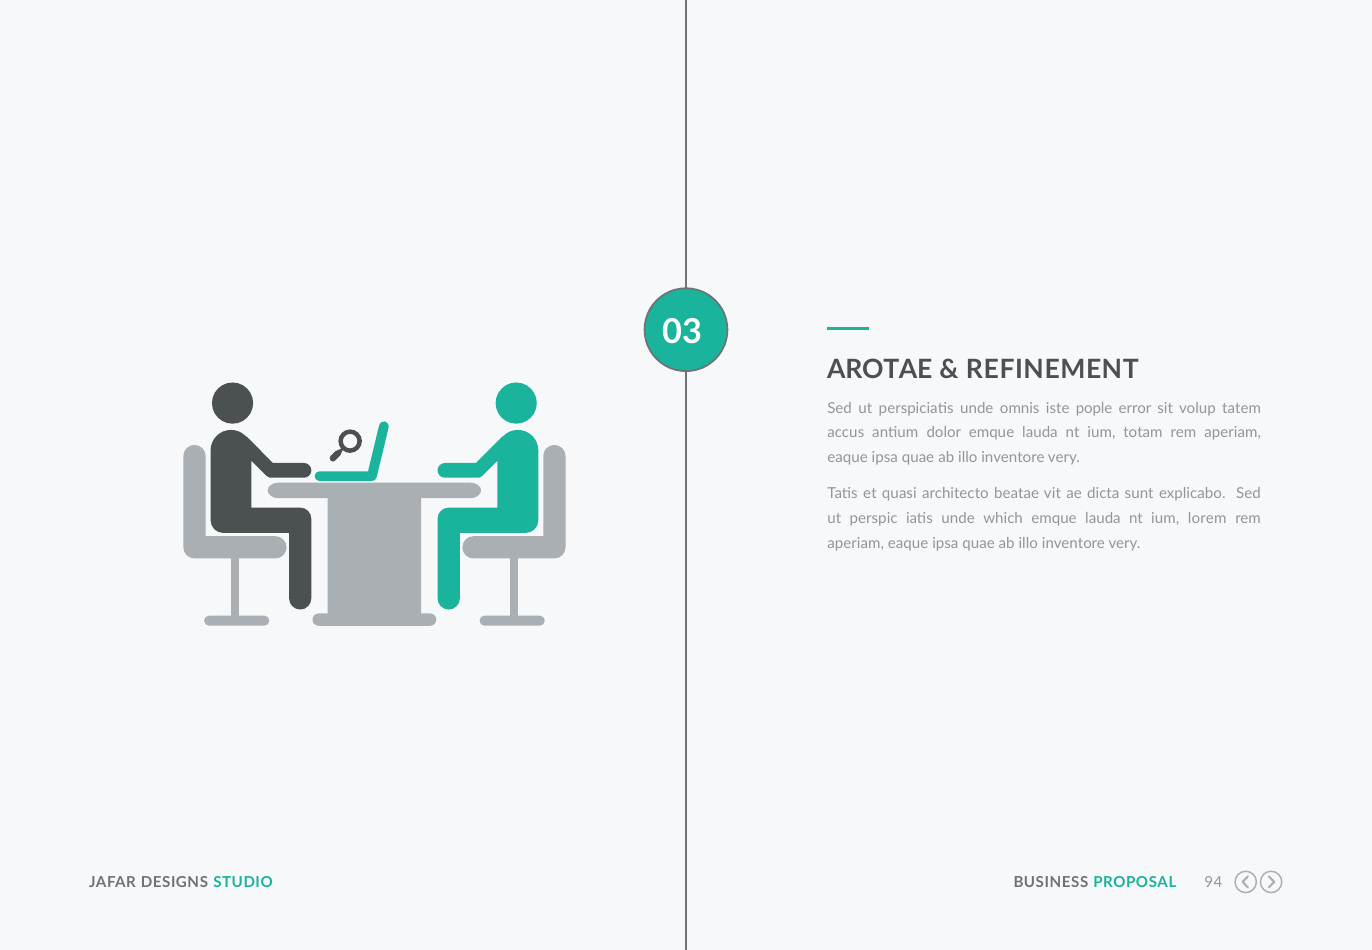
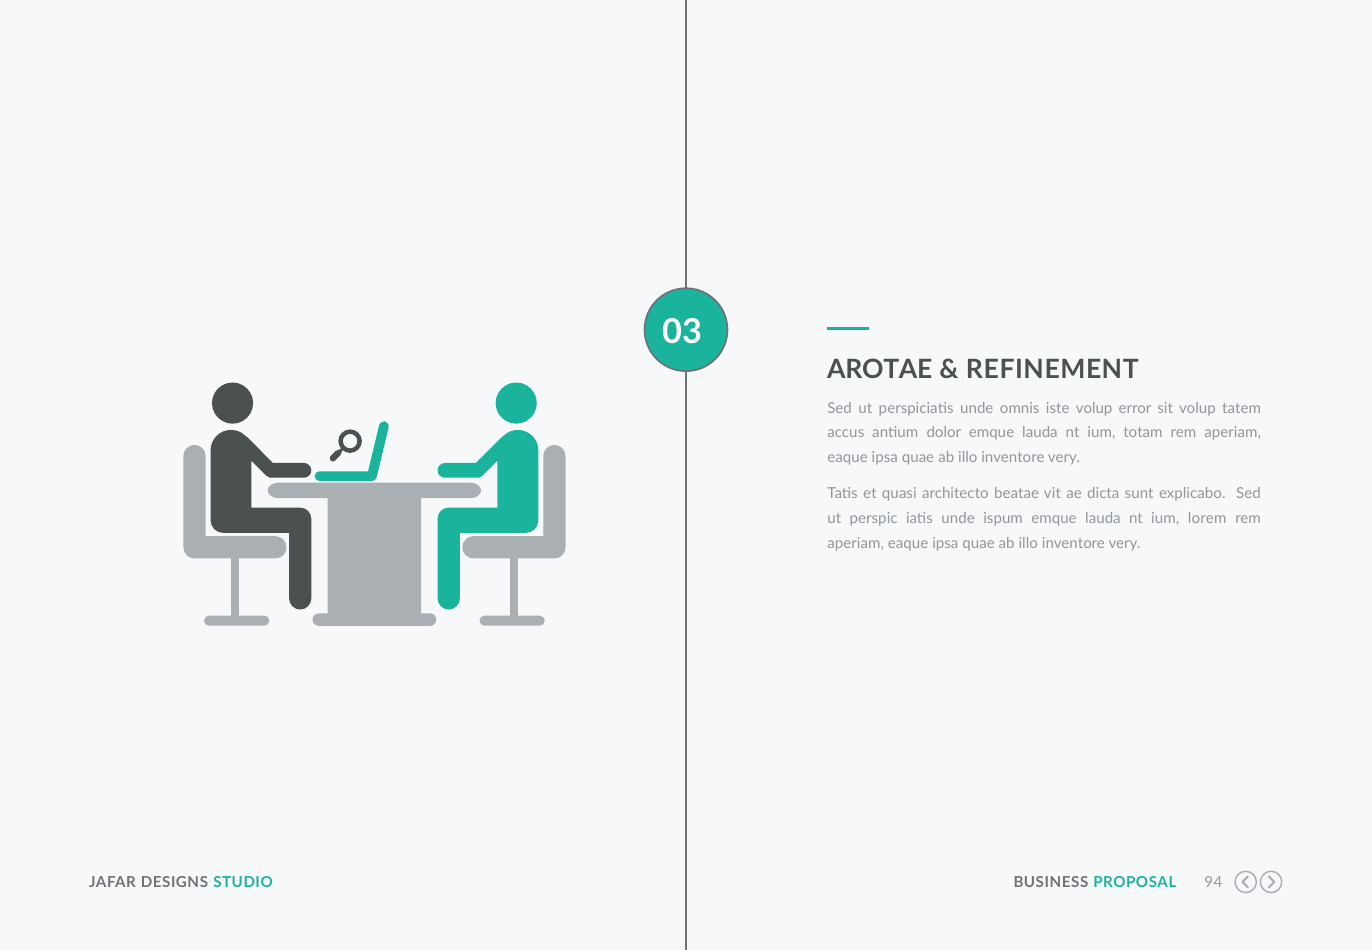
iste pople: pople -> volup
which: which -> ispum
